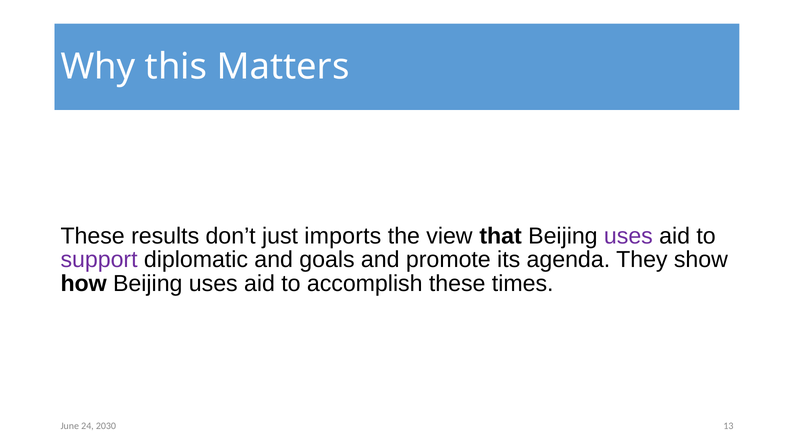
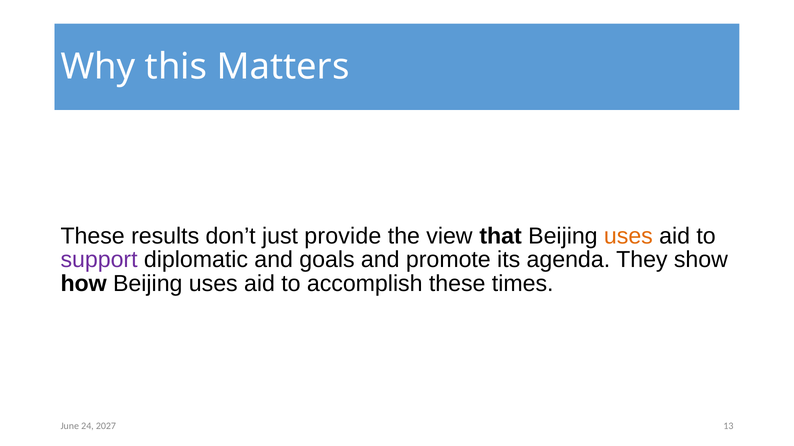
imports: imports -> provide
uses at (628, 236) colour: purple -> orange
2030: 2030 -> 2027
